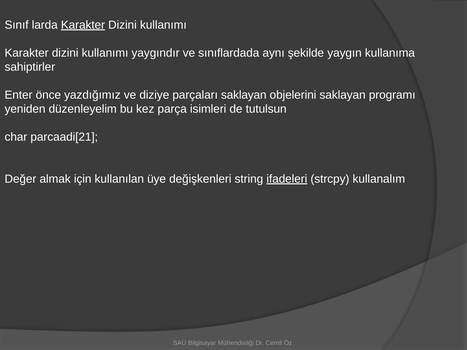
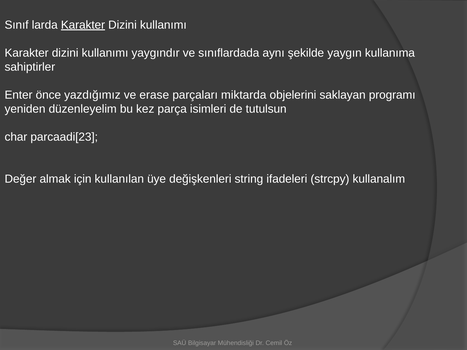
diziye: diziye -> erase
parçaları saklayan: saklayan -> miktarda
parcaadi[21: parcaadi[21 -> parcaadi[23
ifadeleri underline: present -> none
